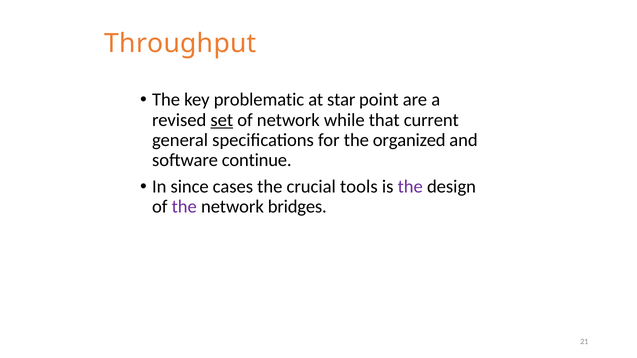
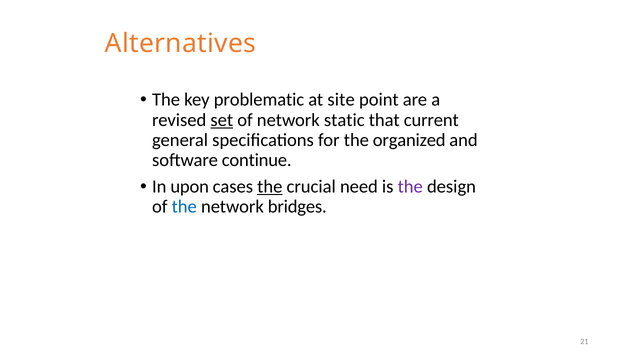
Throughput: Throughput -> Alternatives
star: star -> site
while: while -> static
since: since -> upon
the at (270, 187) underline: none -> present
tools: tools -> need
the at (184, 207) colour: purple -> blue
